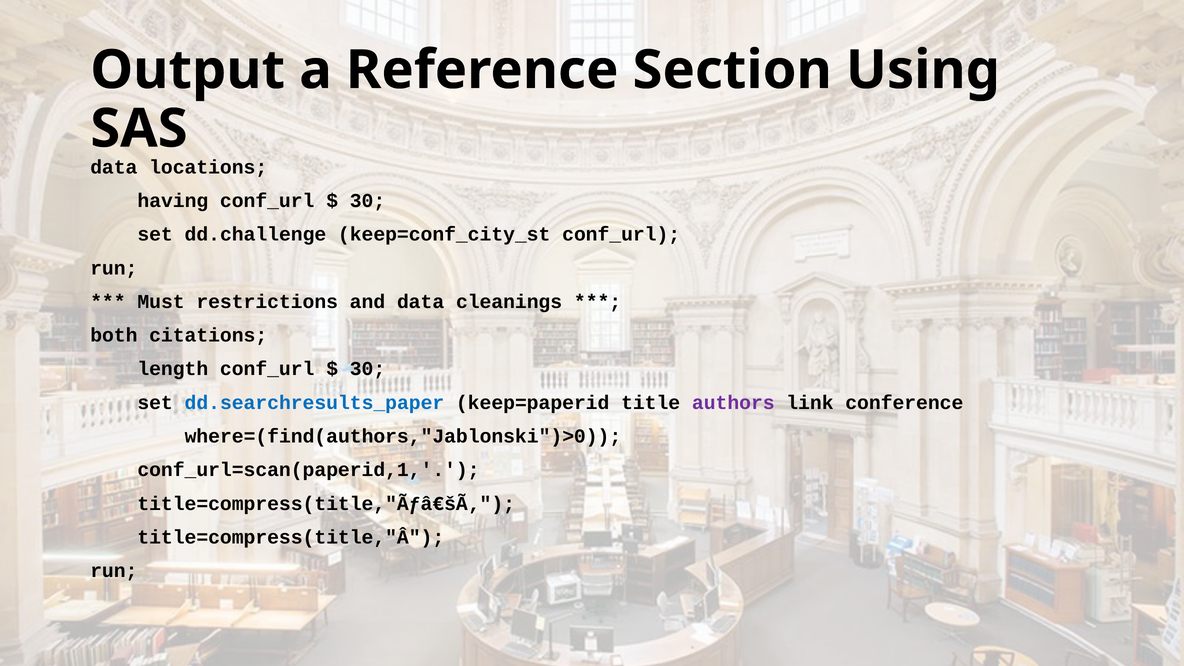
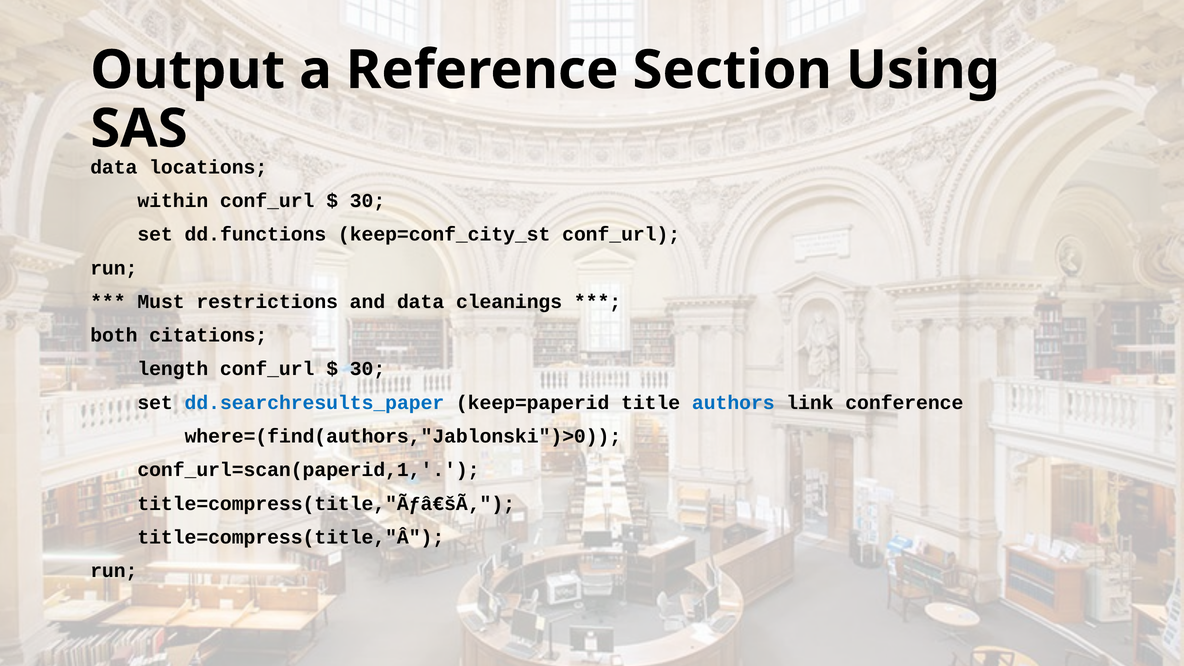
having: having -> within
dd.challenge: dd.challenge -> dd.functions
authors colour: purple -> blue
